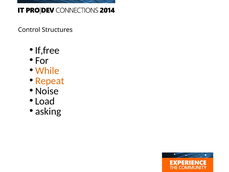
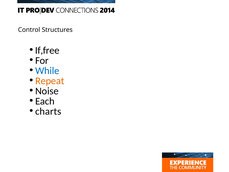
While colour: orange -> blue
Load: Load -> Each
asking: asking -> charts
